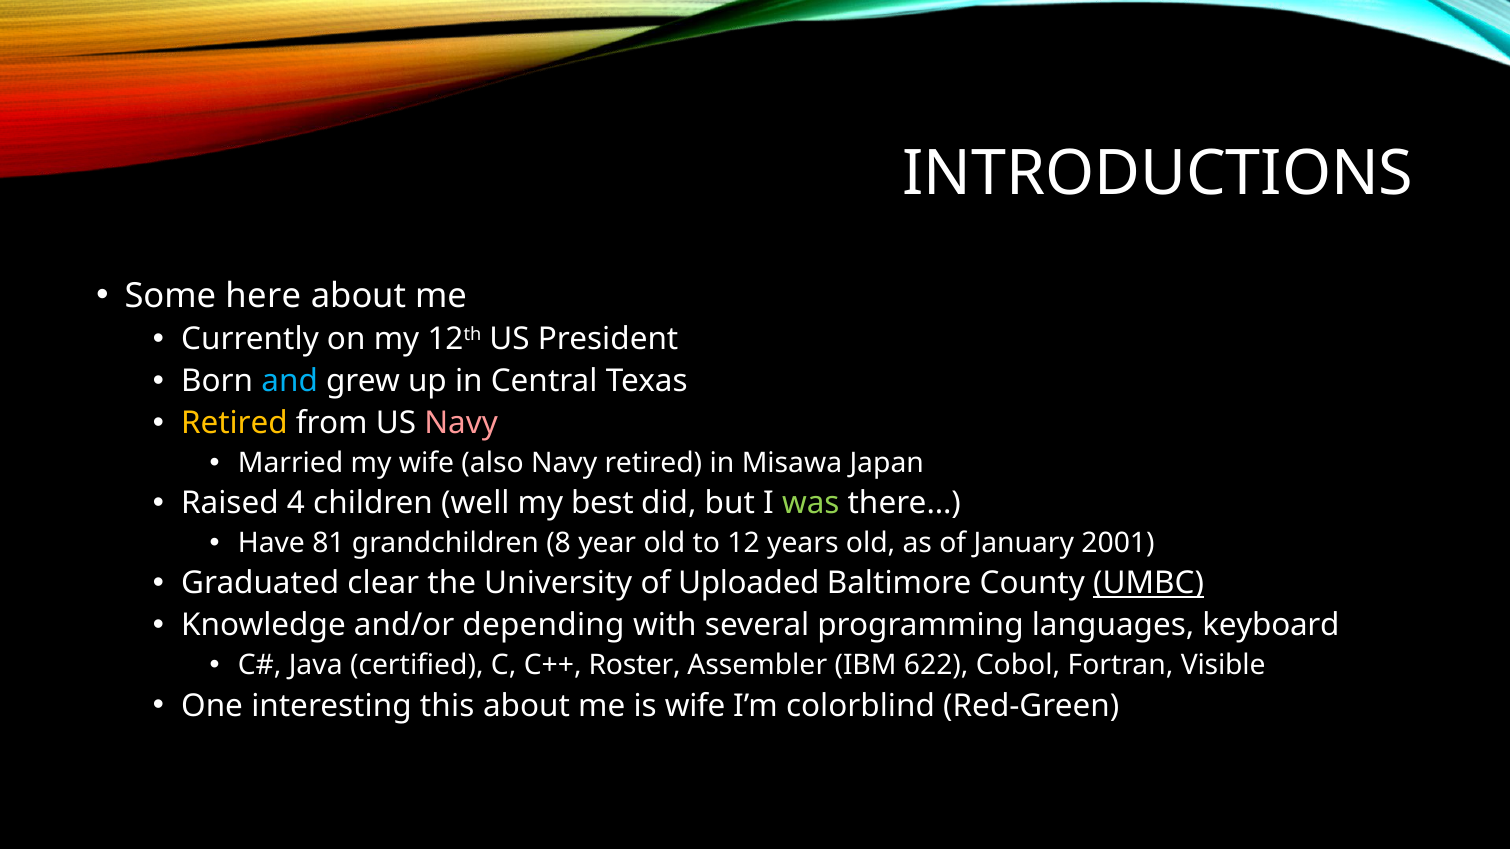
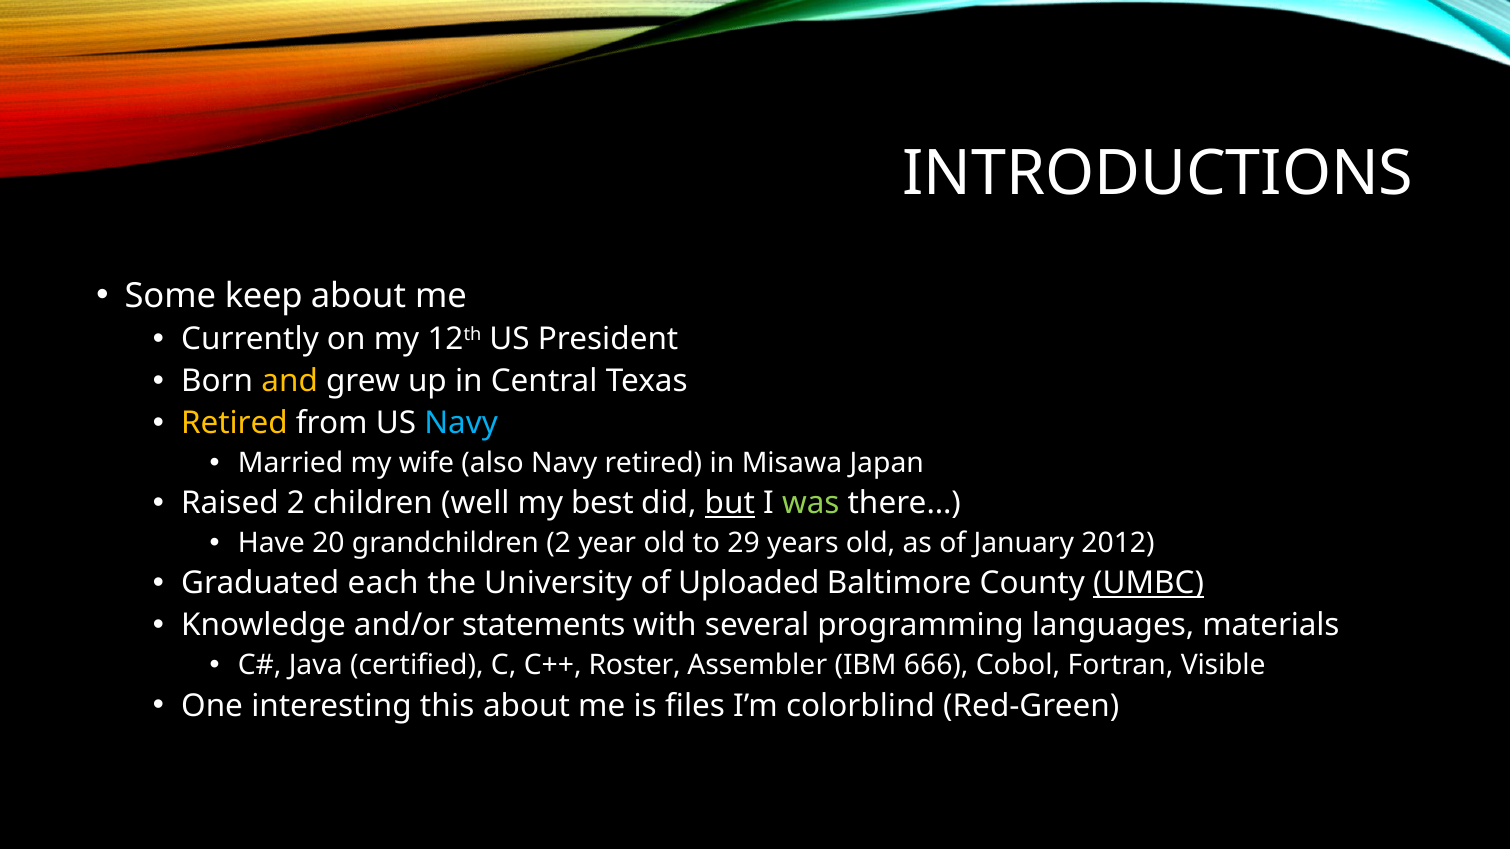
here: here -> keep
and colour: light blue -> yellow
Navy at (461, 423) colour: pink -> light blue
Raised 4: 4 -> 2
but underline: none -> present
81: 81 -> 20
grandchildren 8: 8 -> 2
12: 12 -> 29
2001: 2001 -> 2012
clear: clear -> each
depending: depending -> statements
keyboard: keyboard -> materials
622: 622 -> 666
is wife: wife -> files
